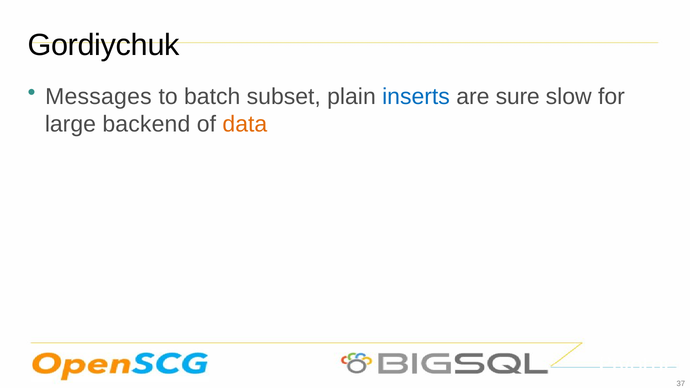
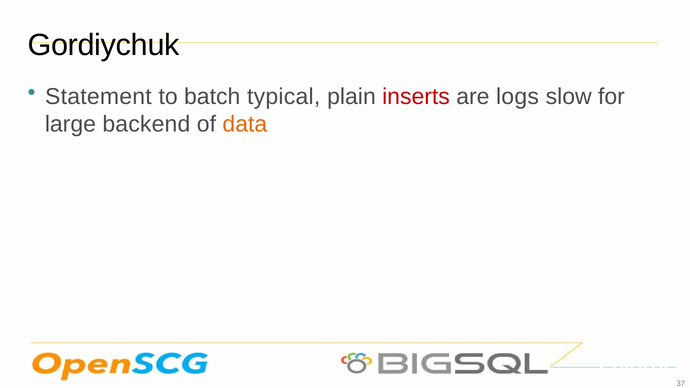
Messages: Messages -> Statement
subset: subset -> typical
inserts colour: blue -> red
sure: sure -> logs
